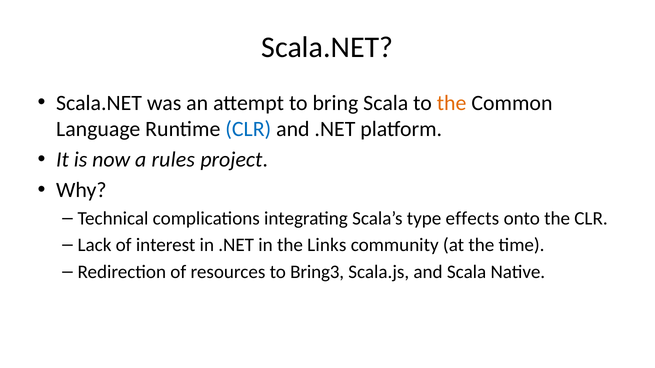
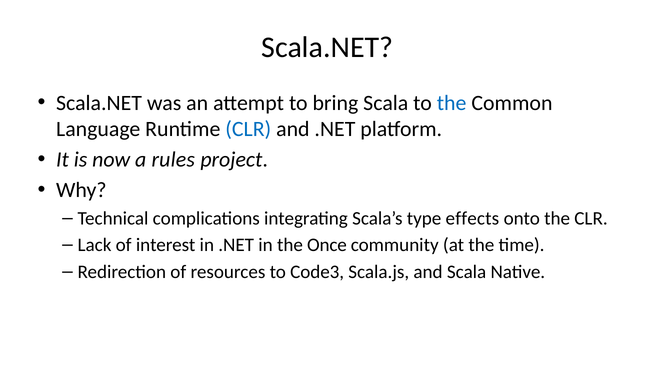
the at (452, 103) colour: orange -> blue
Links: Links -> Once
Bring3: Bring3 -> Code3
